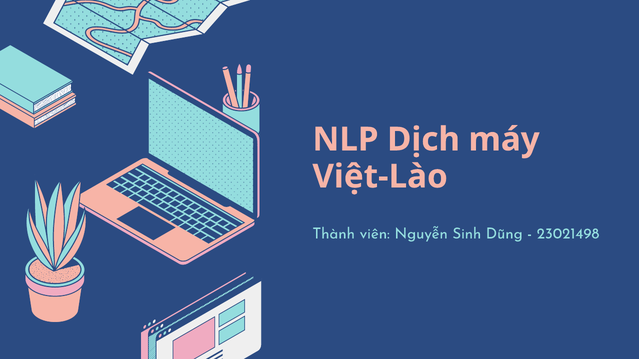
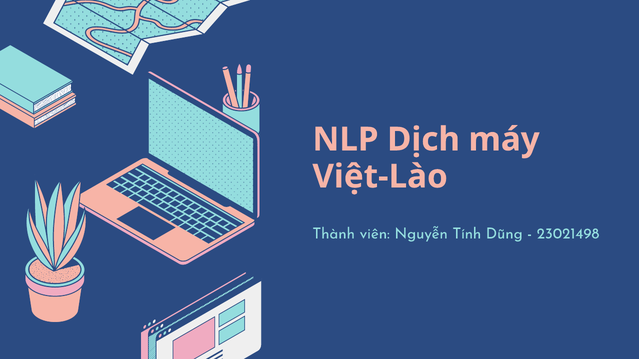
Sinh: Sinh -> Tính
